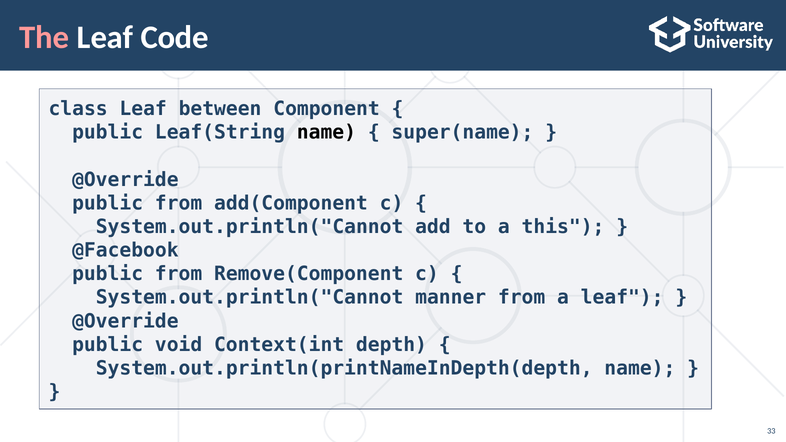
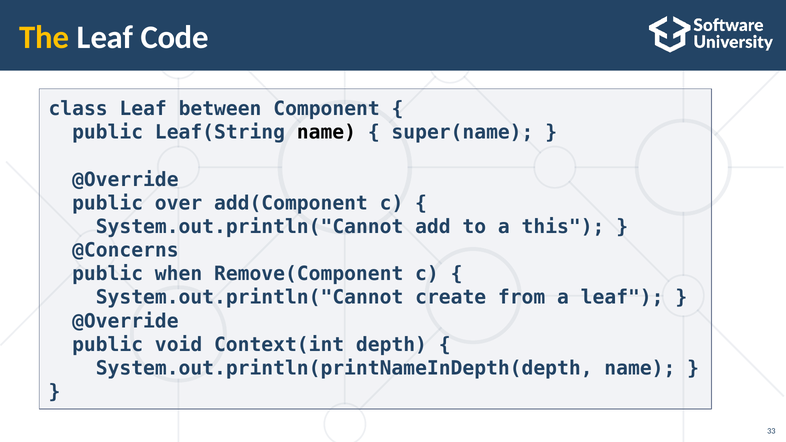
The colour: pink -> yellow
from at (179, 203): from -> over
@Facebook: @Facebook -> @Concerns
from at (179, 274): from -> when
manner: manner -> create
